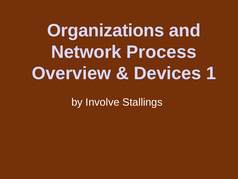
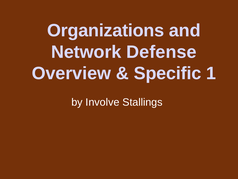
Process: Process -> Defense
Devices: Devices -> Specific
